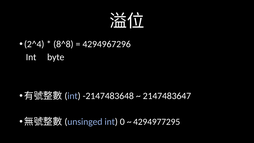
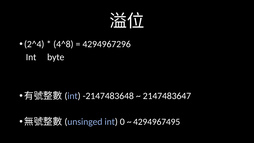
8^8: 8^8 -> 4^8
4294977295: 4294977295 -> 4294967495
